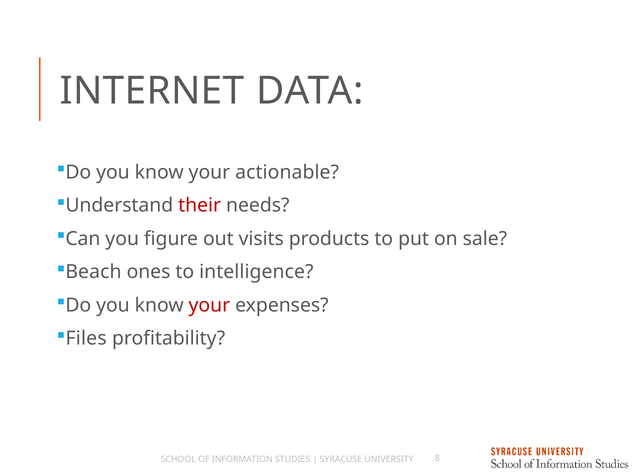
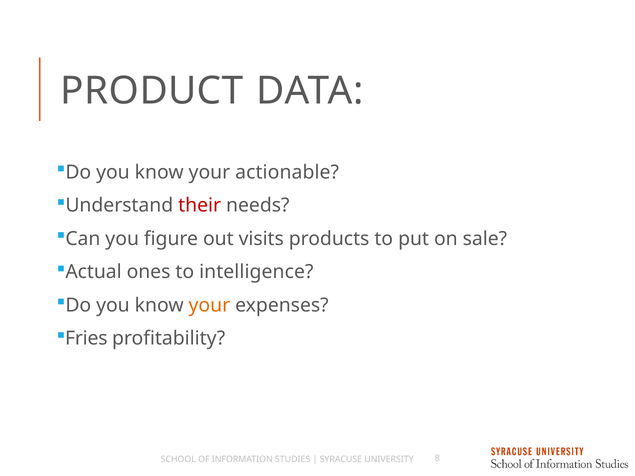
INTERNET: INTERNET -> PRODUCT
Beach: Beach -> Actual
your at (209, 305) colour: red -> orange
Files: Files -> Fries
